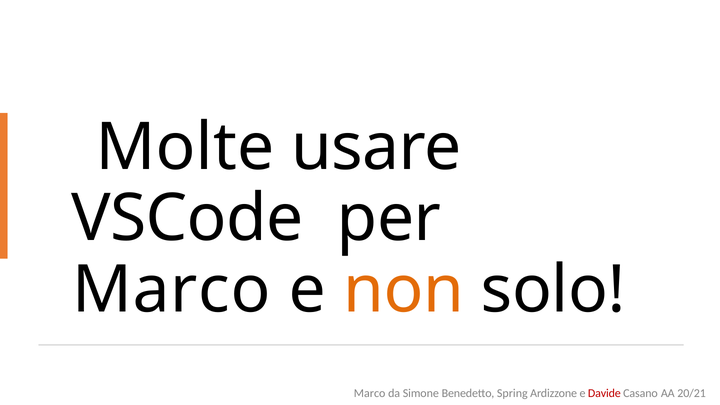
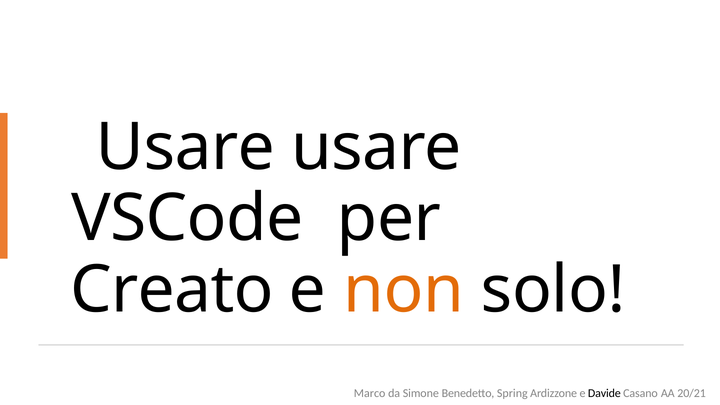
Molte at (185, 147): Molte -> Usare
Marco at (171, 290): Marco -> Creato
Davide colour: red -> black
